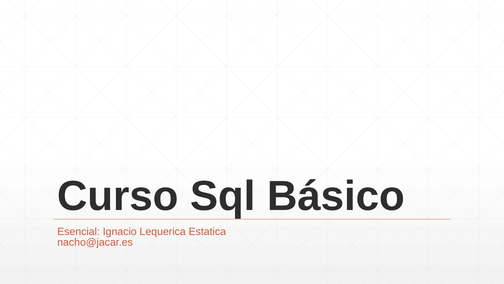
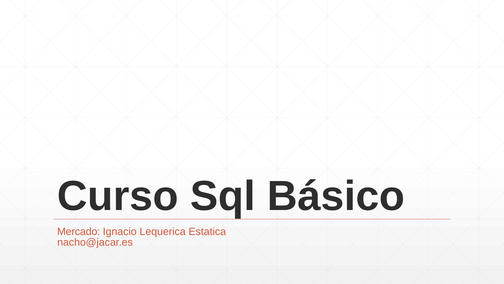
Esencial: Esencial -> Mercado
